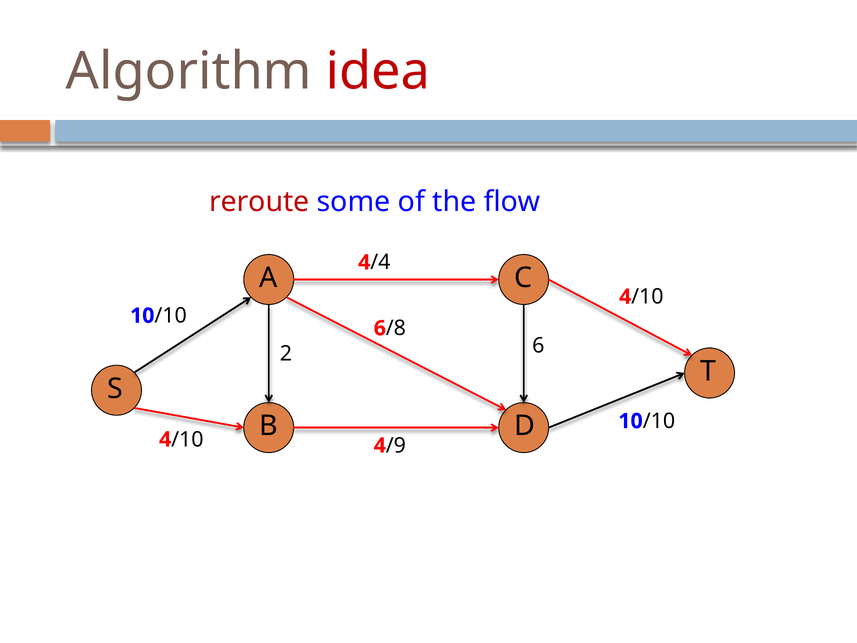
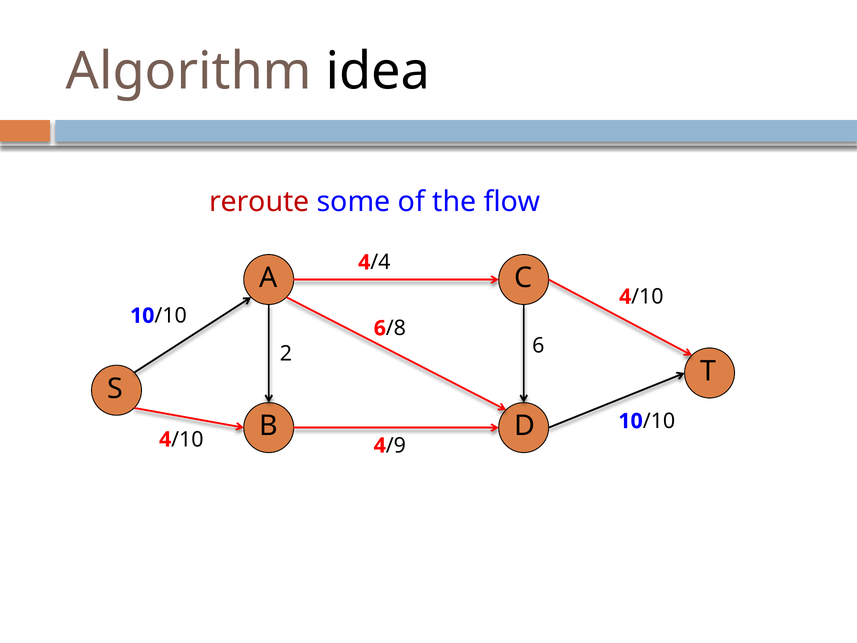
idea colour: red -> black
